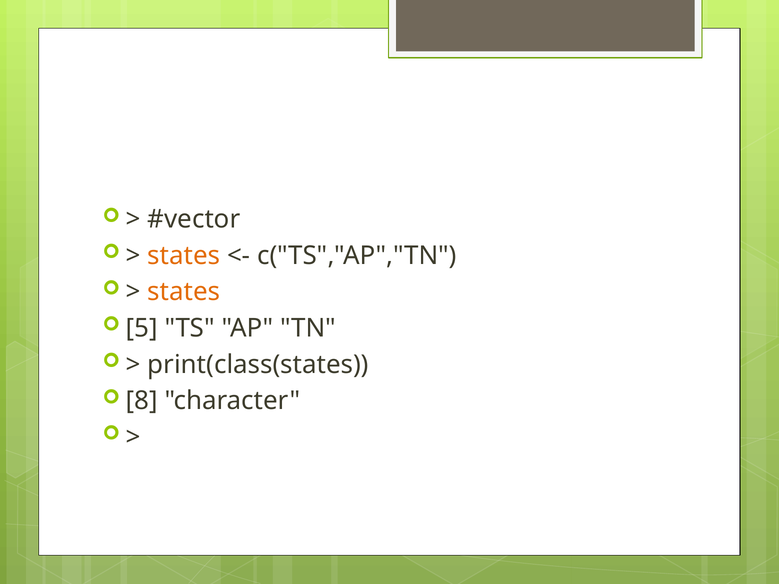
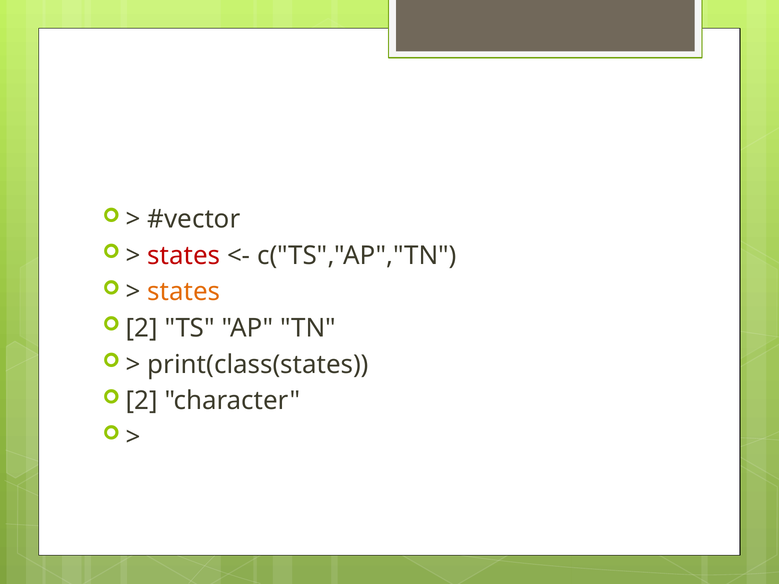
states at (184, 256) colour: orange -> red
5 at (142, 328): 5 -> 2
8 at (142, 401): 8 -> 2
